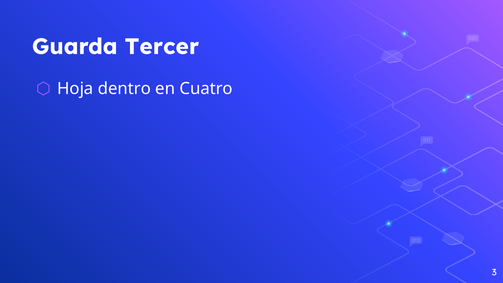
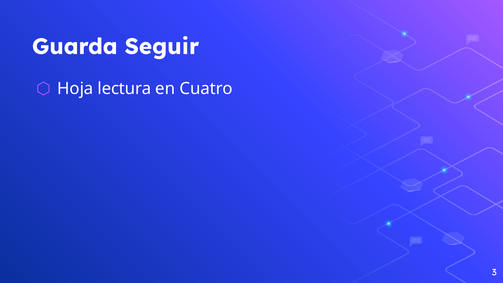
Tercer: Tercer -> Seguir
dentro: dentro -> lectura
